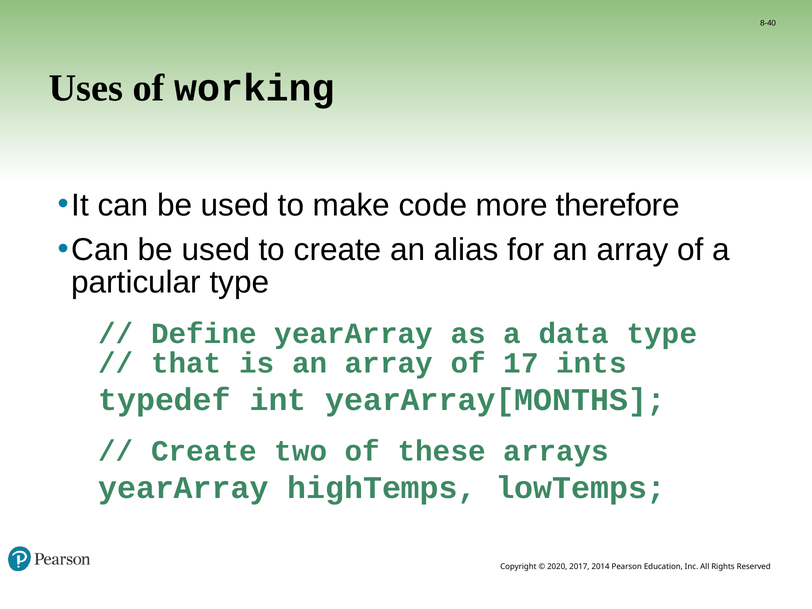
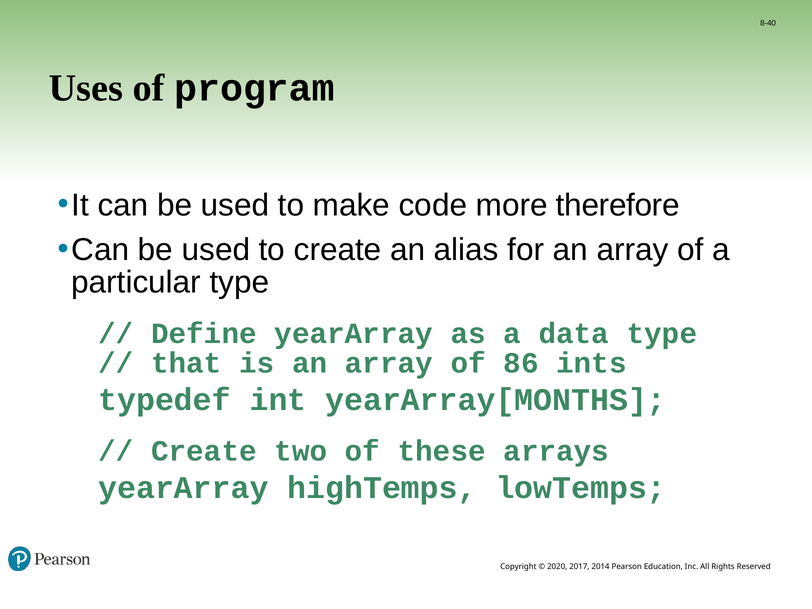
working: working -> program
17: 17 -> 86
